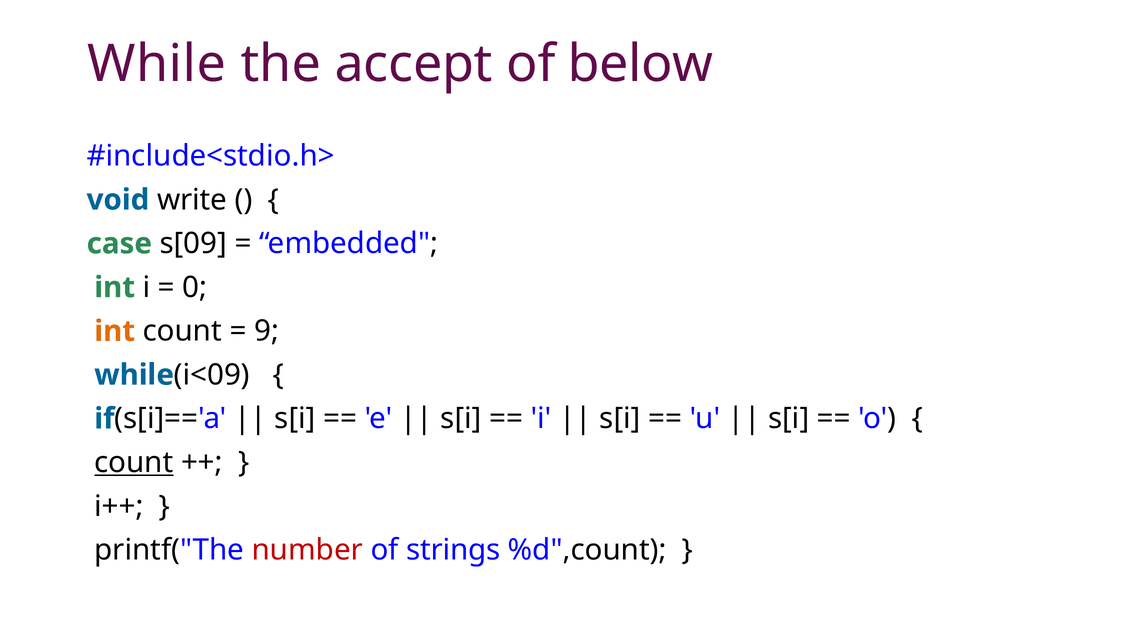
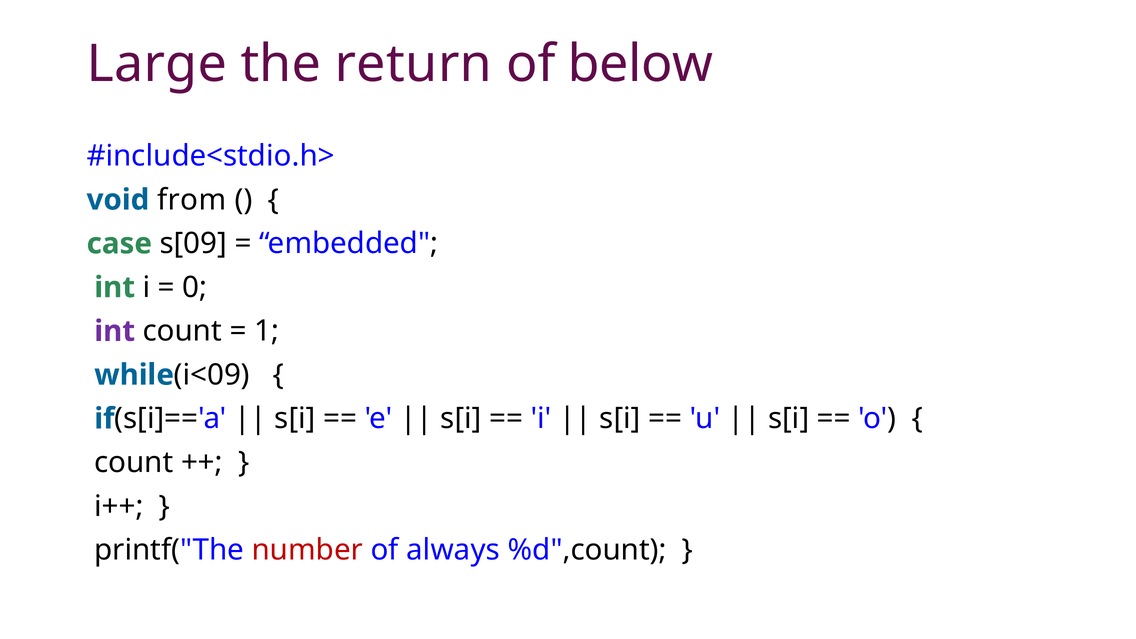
While at (157, 64): While -> Large
accept: accept -> return
write: write -> from
int at (115, 331) colour: orange -> purple
9: 9 -> 1
count at (134, 462) underline: present -> none
strings: strings -> always
